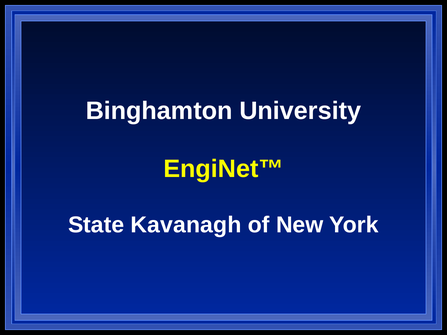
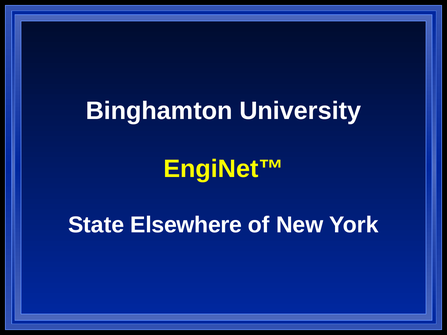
Kavanagh: Kavanagh -> Elsewhere
